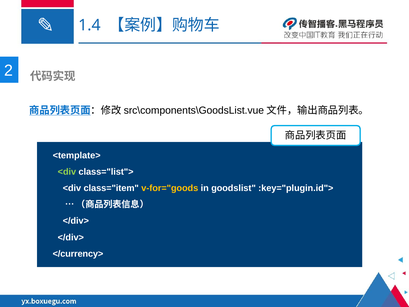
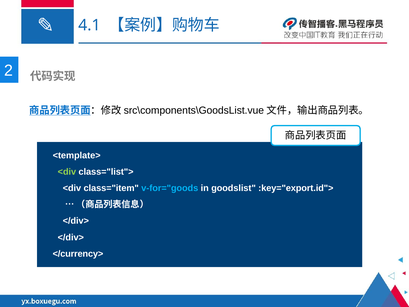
1.4: 1.4 -> 4.1
v-for="goods colour: yellow -> light blue
:key="plugin.id">: :key="plugin.id"> -> :key="export.id">
